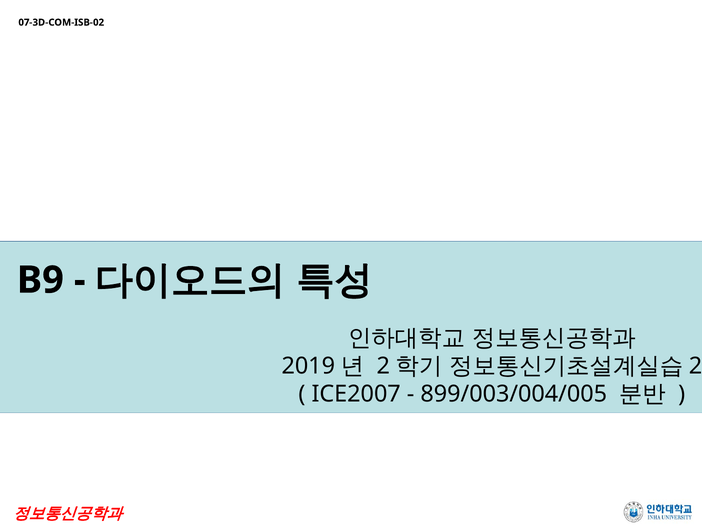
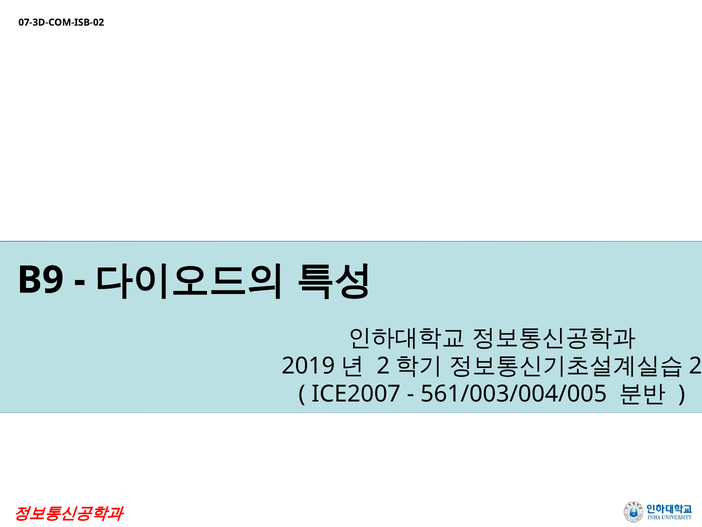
899/003/004/005: 899/003/004/005 -> 561/003/004/005
